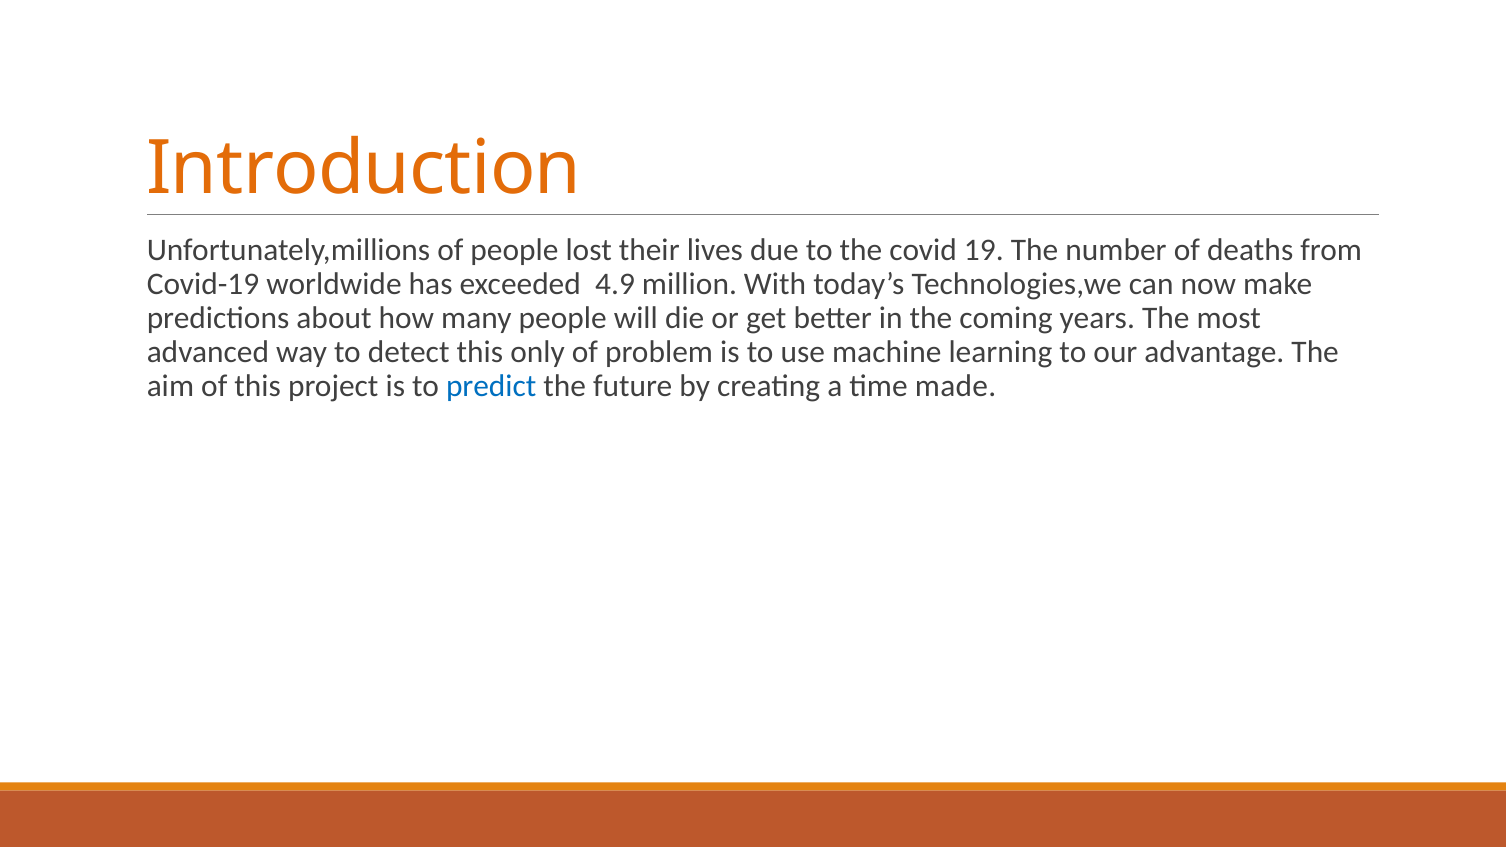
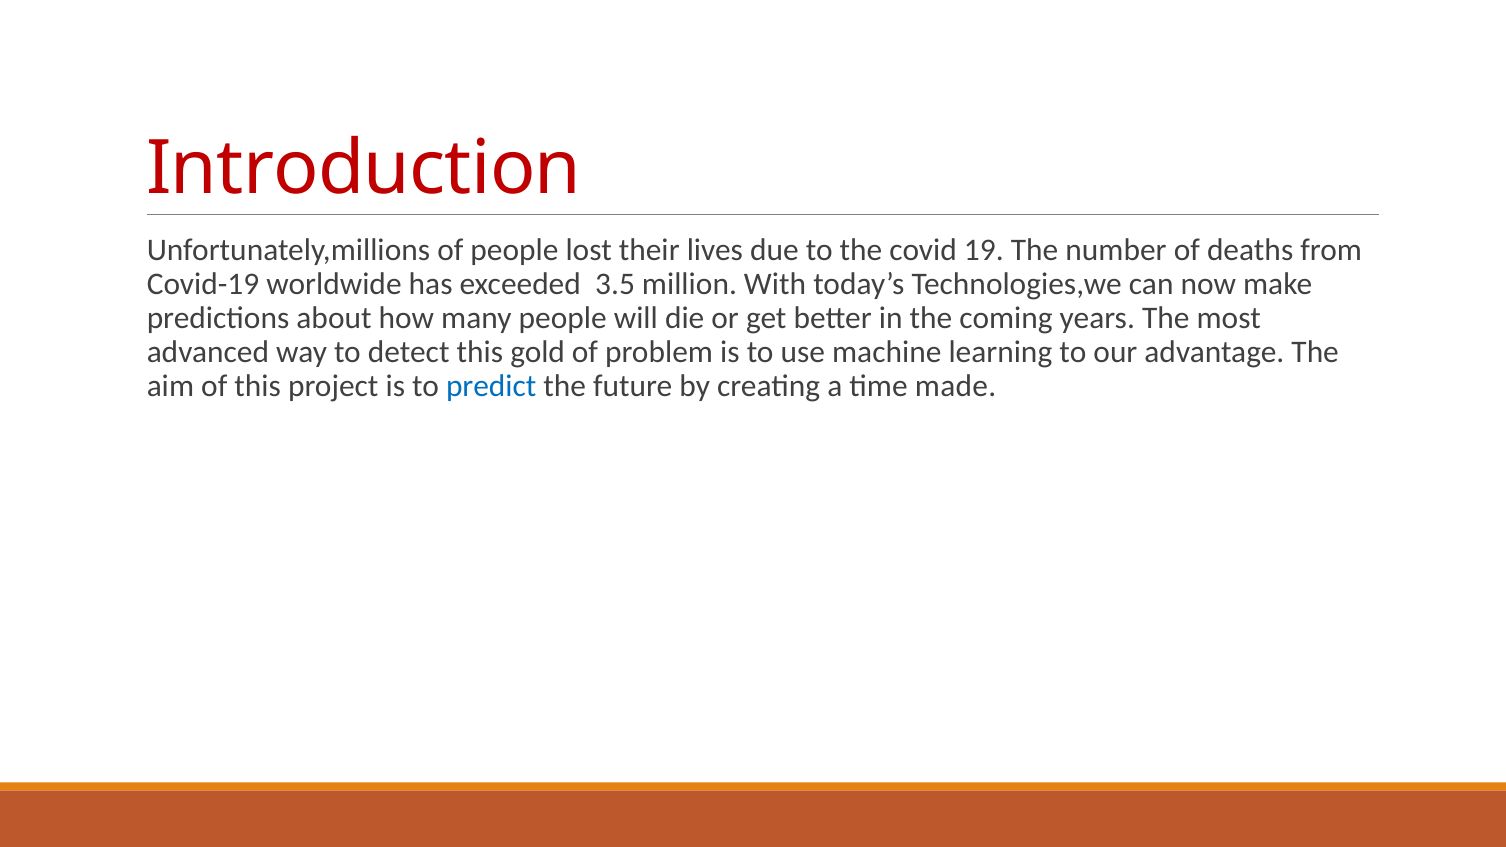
Introduction colour: orange -> red
4.9: 4.9 -> 3.5
only: only -> gold
